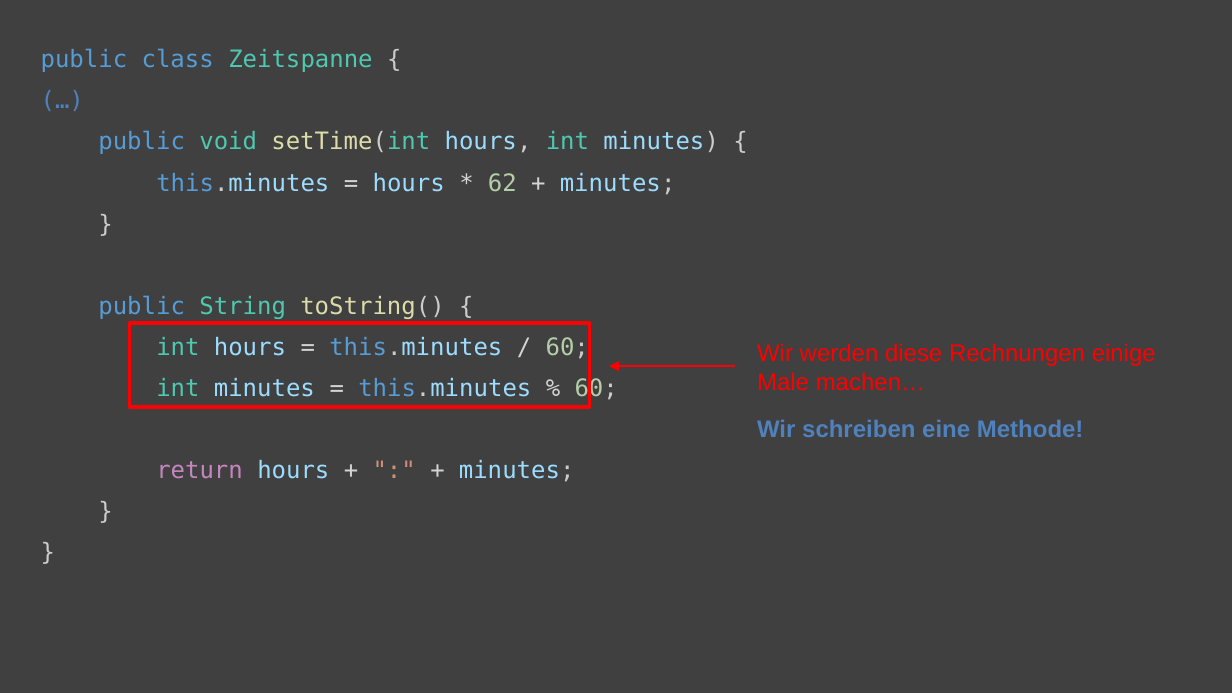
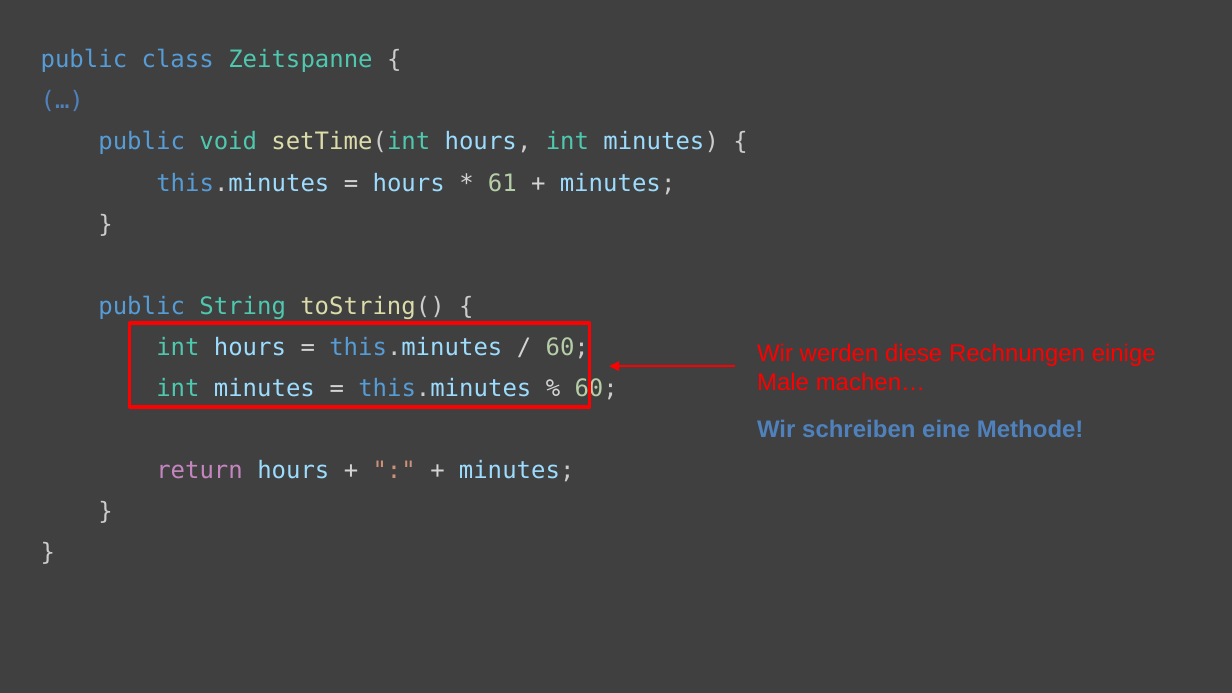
62: 62 -> 61
